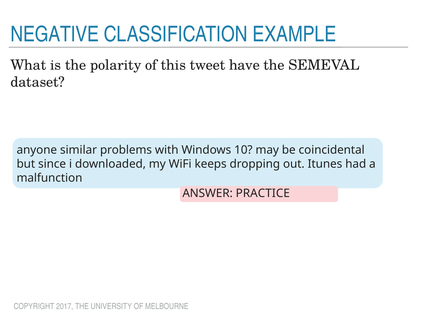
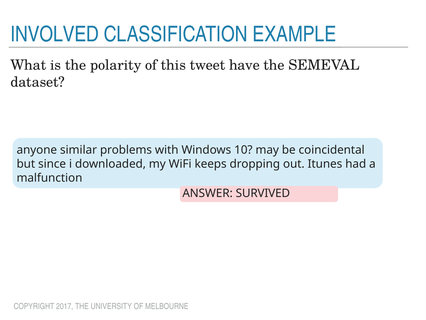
NEGATIVE: NEGATIVE -> INVOLVED
PRACTICE: PRACTICE -> SURVIVED
